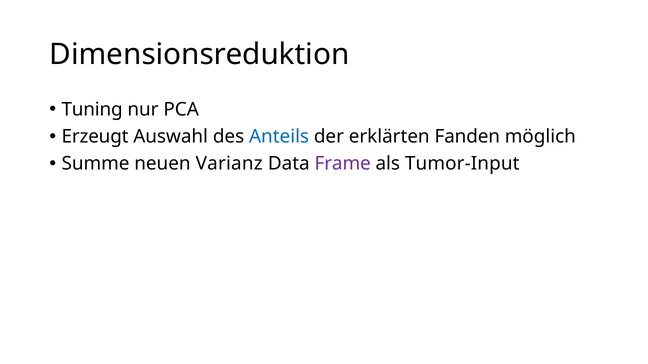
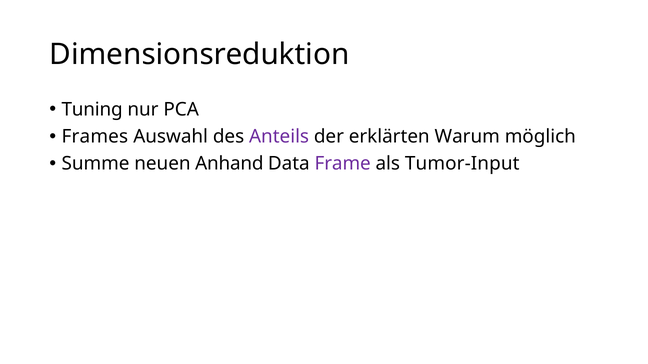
Erzeugt: Erzeugt -> Frames
Anteils colour: blue -> purple
Fanden: Fanden -> Warum
Varianz: Varianz -> Anhand
